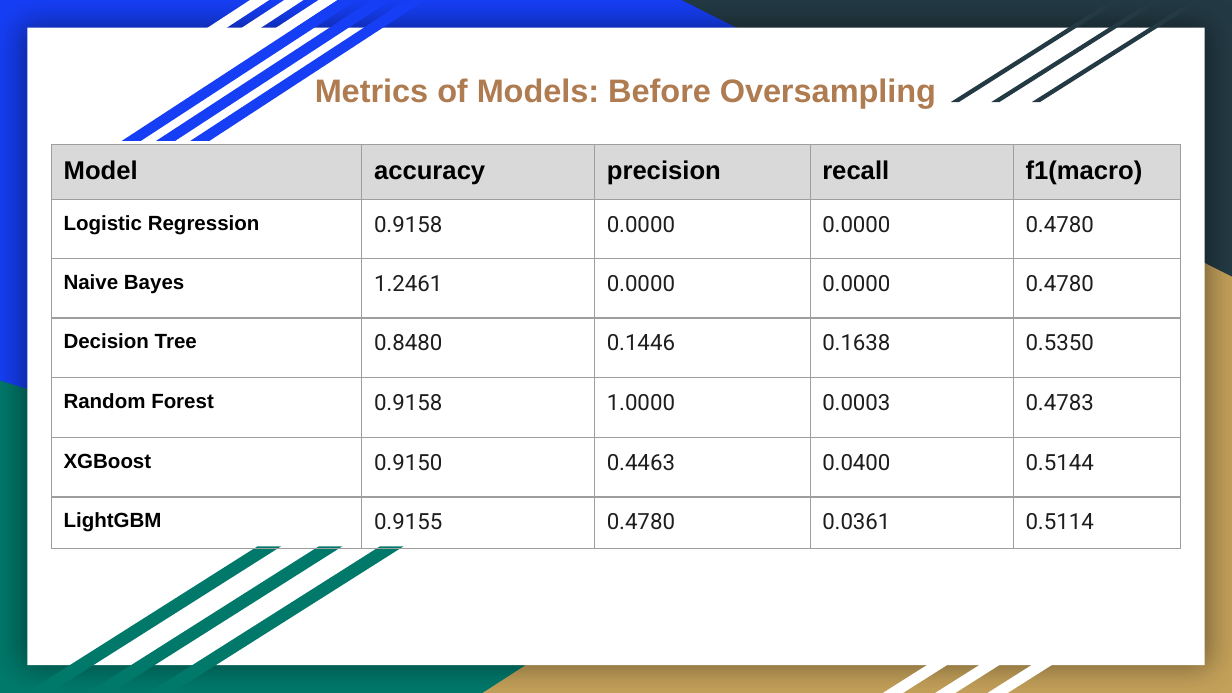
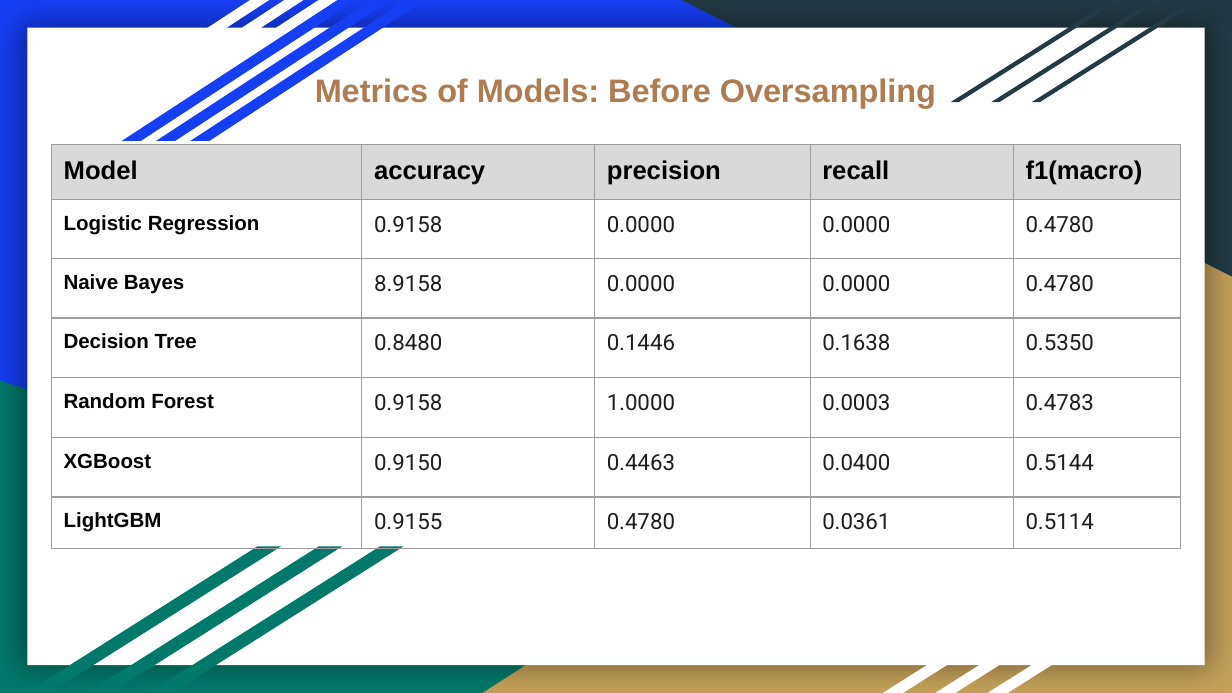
1.2461: 1.2461 -> 8.9158
